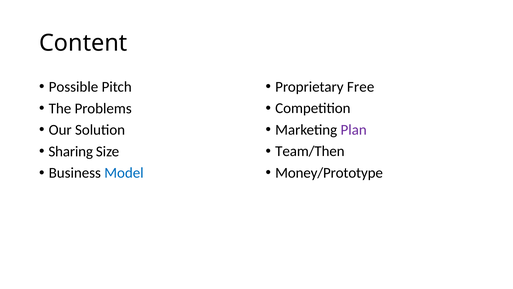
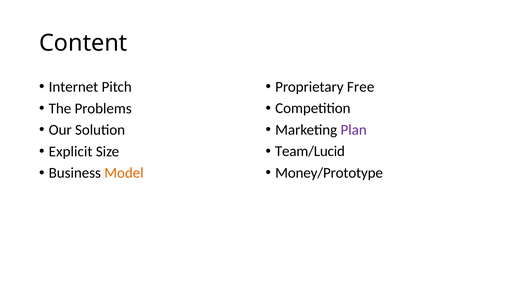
Possible: Possible -> Internet
Team/Then: Team/Then -> Team/Lucid
Sharing: Sharing -> Explicit
Model colour: blue -> orange
